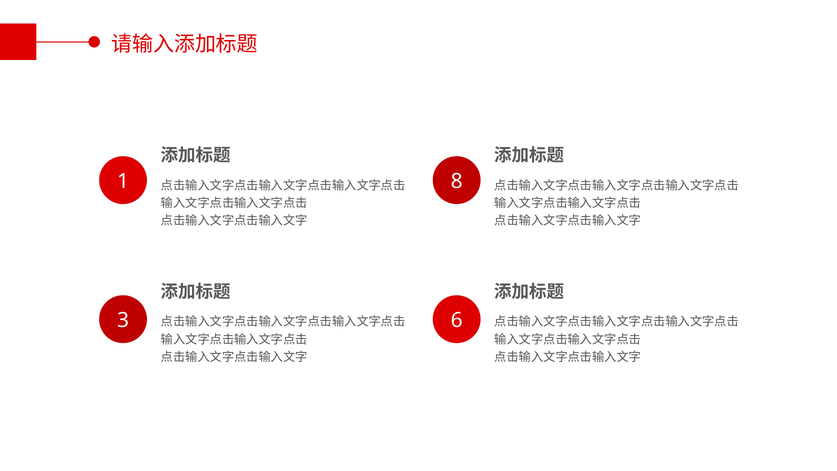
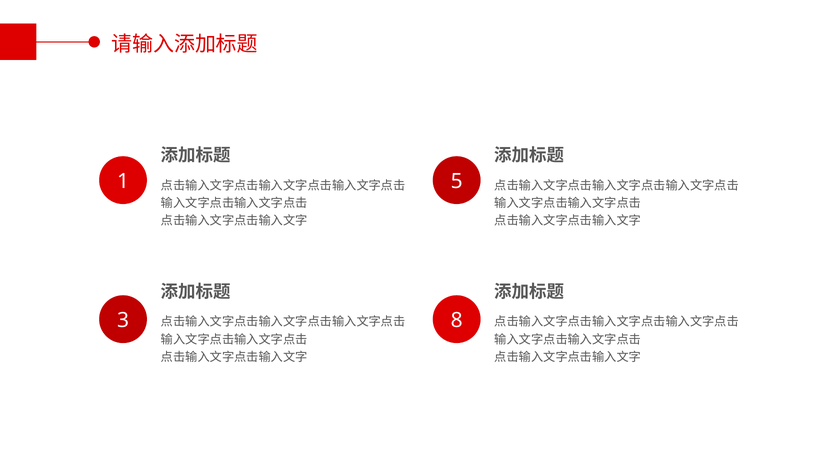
8: 8 -> 5
6: 6 -> 8
